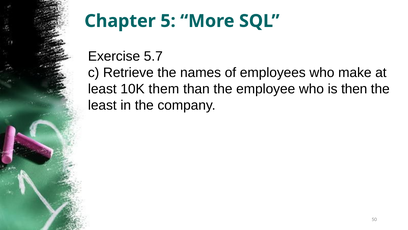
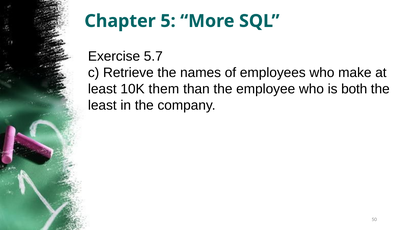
then: then -> both
